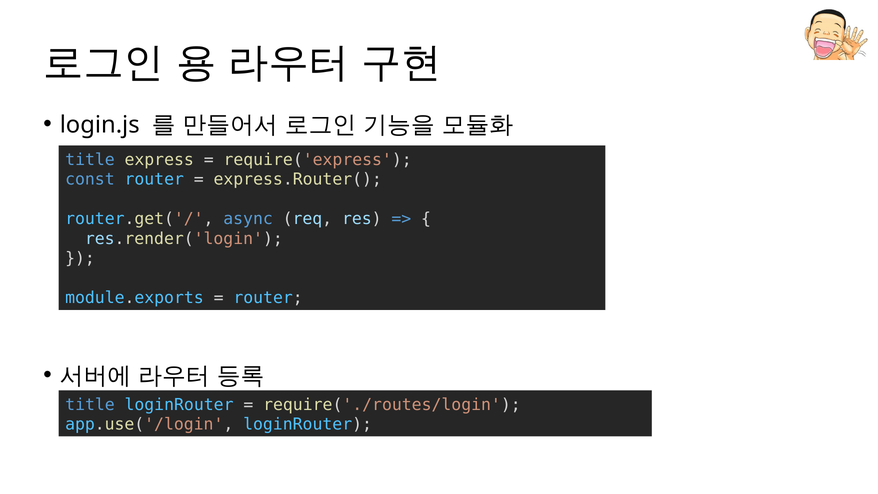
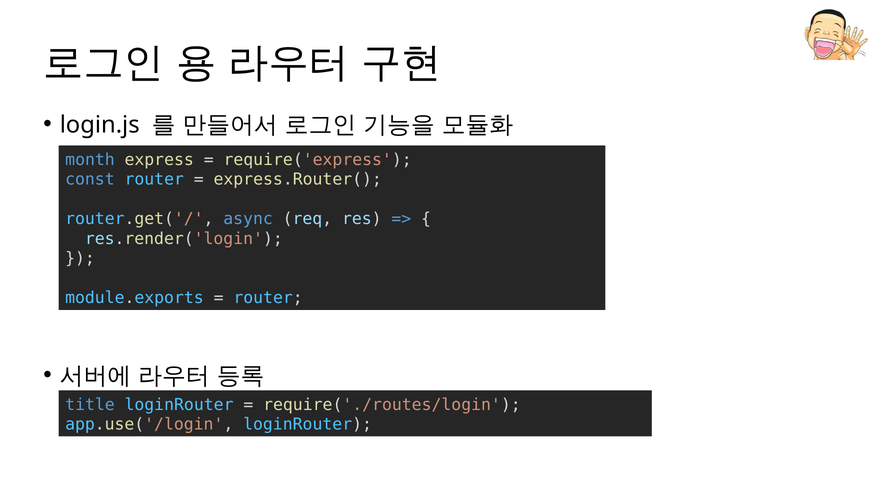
title at (90, 160): title -> month
